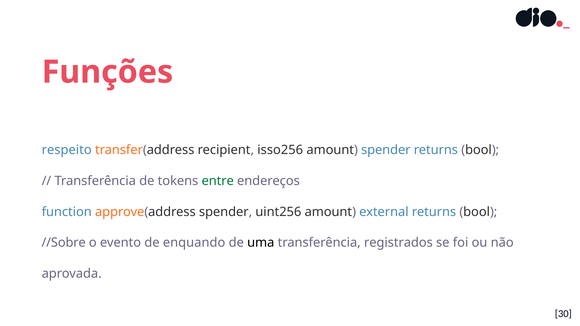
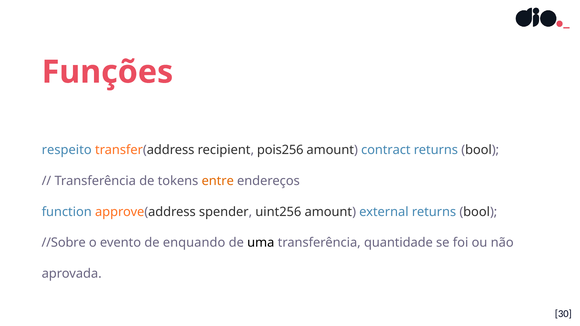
isso256: isso256 -> pois256
amount spender: spender -> contract
entre colour: green -> orange
registrados: registrados -> quantidade
